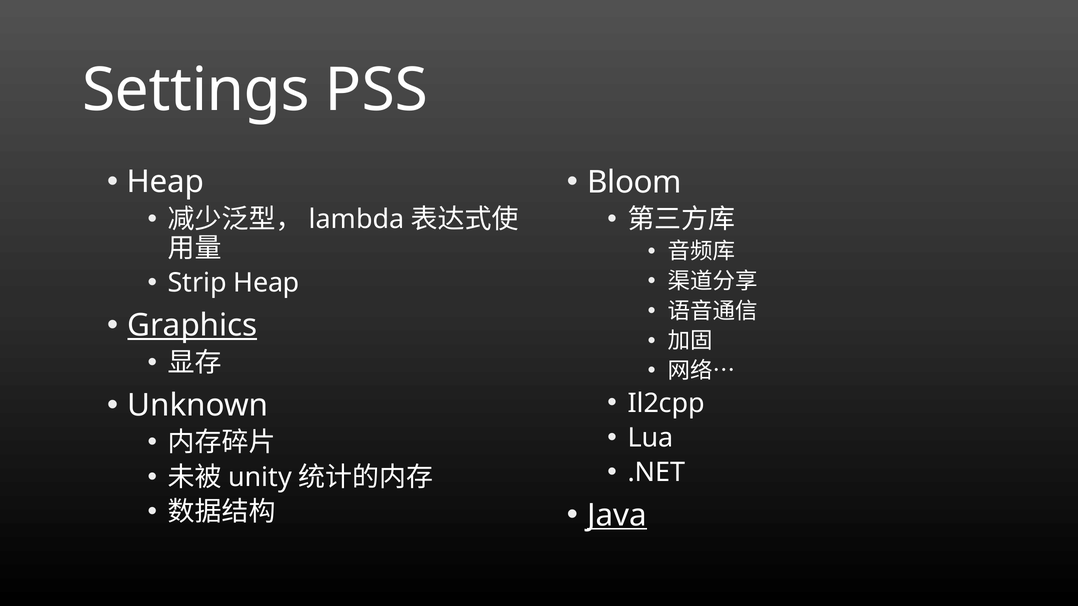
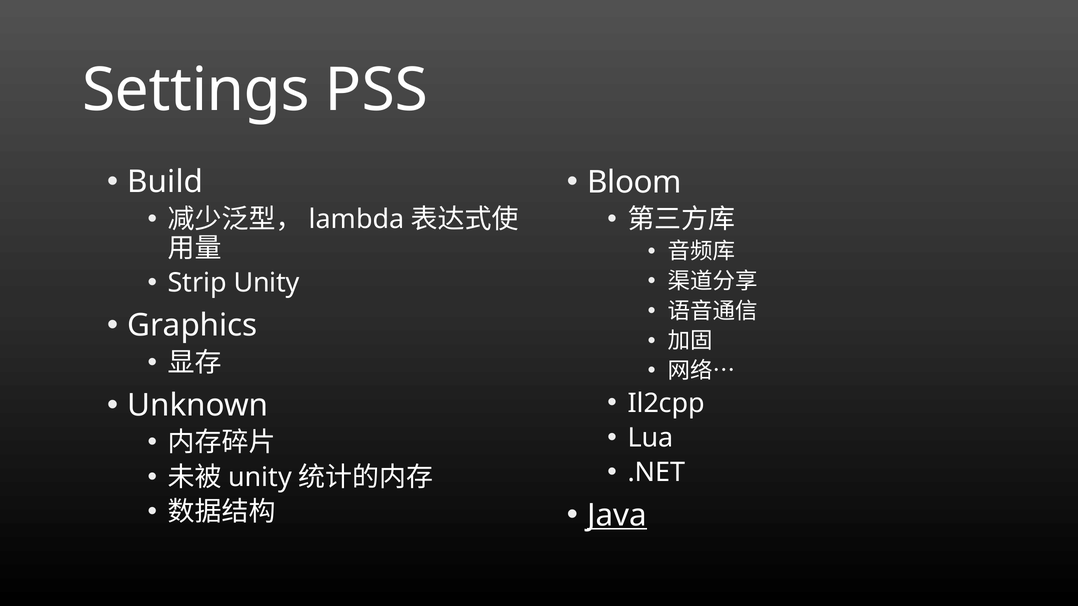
Heap at (165, 182): Heap -> Build
Strip Heap: Heap -> Unity
Graphics underline: present -> none
